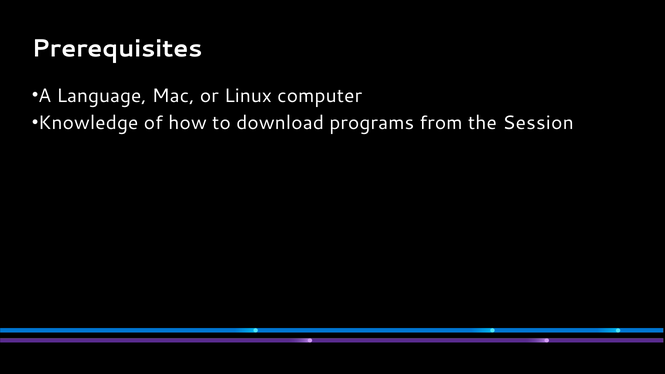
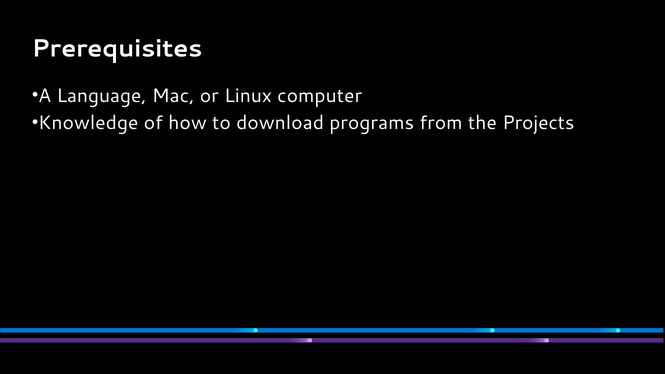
Session: Session -> Projects
